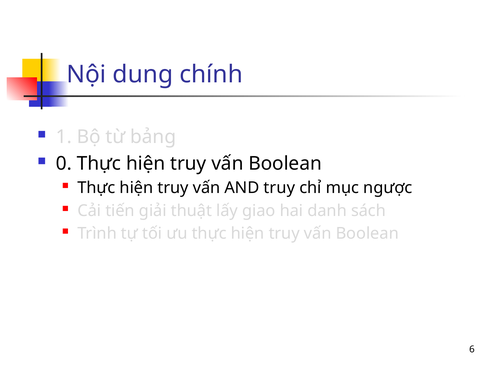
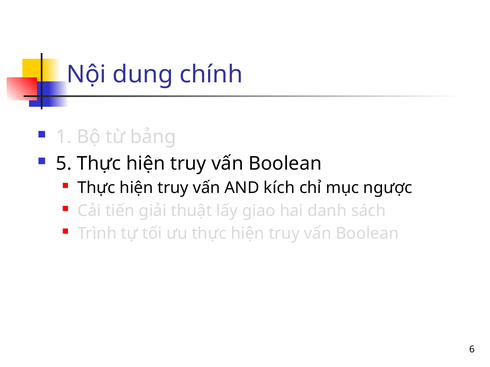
0: 0 -> 5
AND truy: truy -> kích
